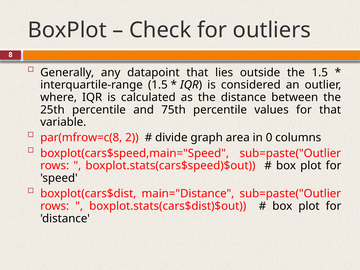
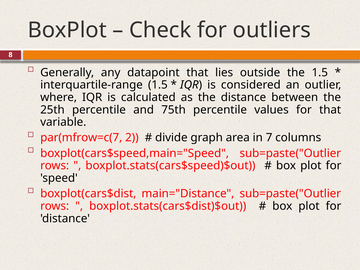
par(mfrow=c(8: par(mfrow=c(8 -> par(mfrow=c(7
0: 0 -> 7
